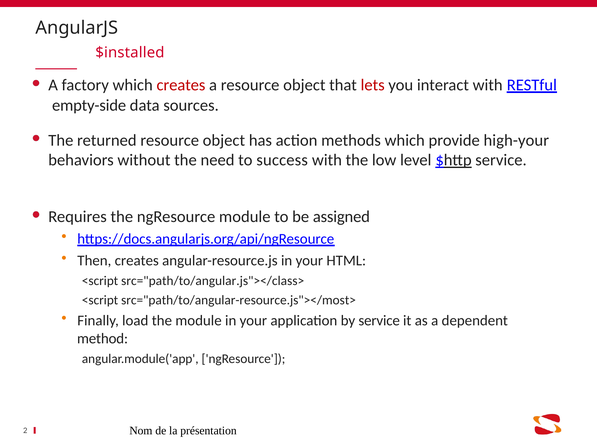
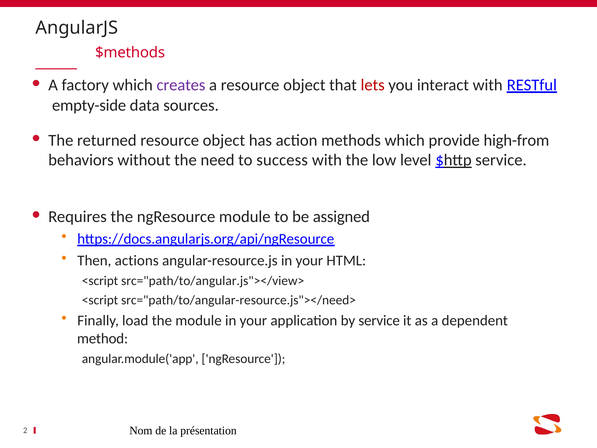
$installed: $installed -> $methods
creates at (181, 85) colour: red -> purple
high-your: high-your -> high-from
Then creates: creates -> actions
src="path/to/angular.js"></class>: src="path/to/angular.js"></class> -> src="path/to/angular.js"></view>
src="path/to/angular-resource.js"></most>: src="path/to/angular-resource.js"></most> -> src="path/to/angular-resource.js"></need>
